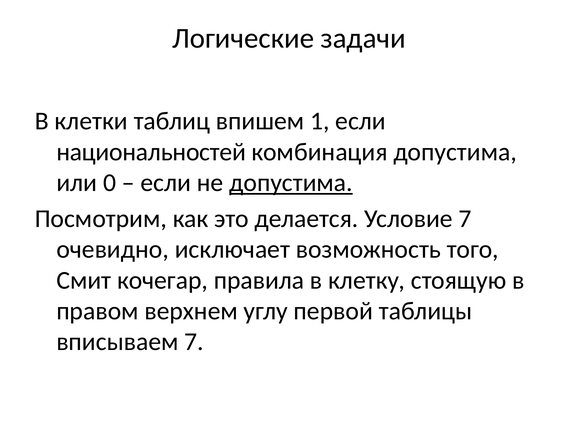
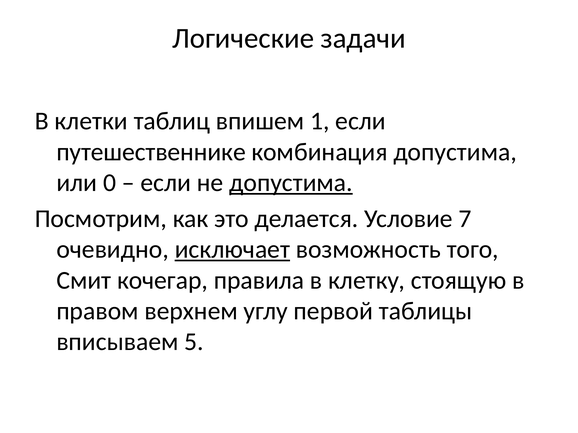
национальностей: национальностей -> путешественнике
исключает underline: none -> present
вписываем 7: 7 -> 5
